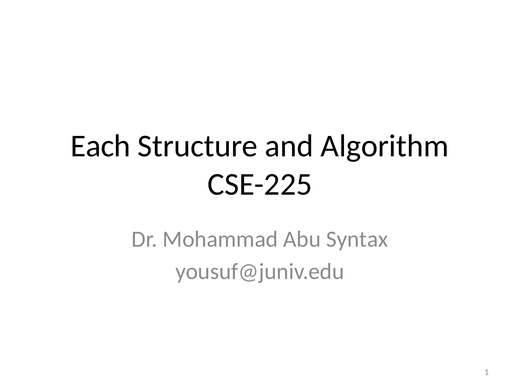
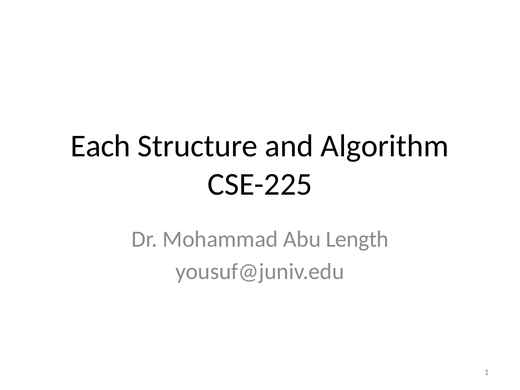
Syntax: Syntax -> Length
